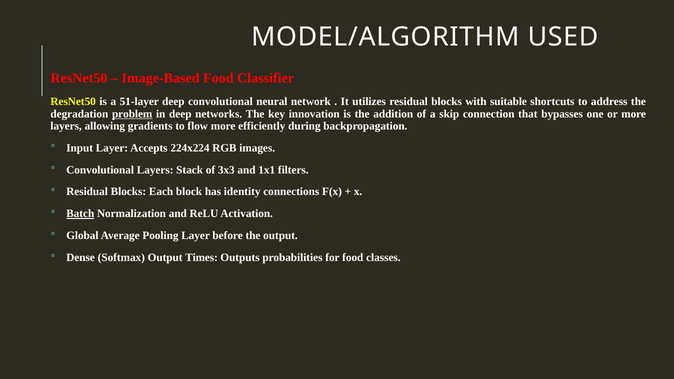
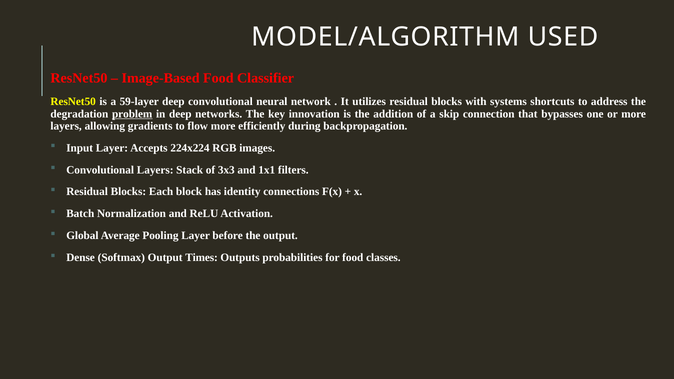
51-layer: 51-layer -> 59-layer
suitable: suitable -> systems
Batch underline: present -> none
